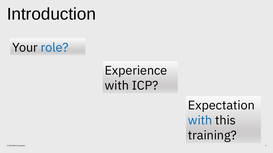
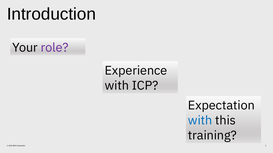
role colour: blue -> purple
